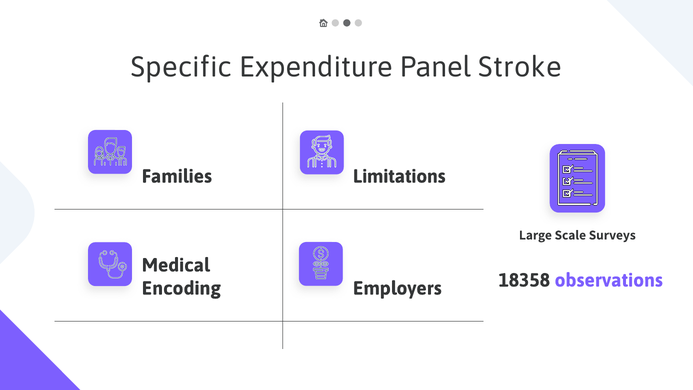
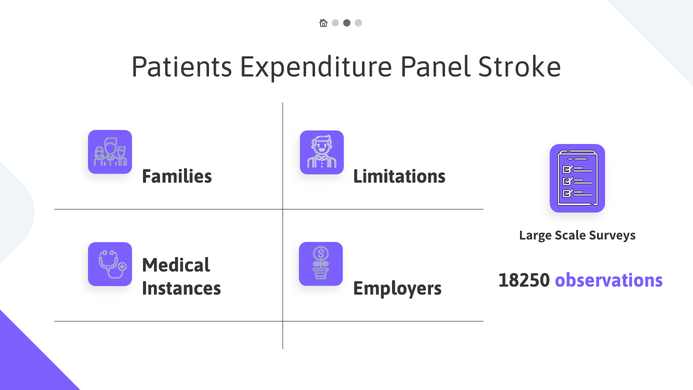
Specific: Specific -> Patients
18358: 18358 -> 18250
Encoding: Encoding -> Instances
